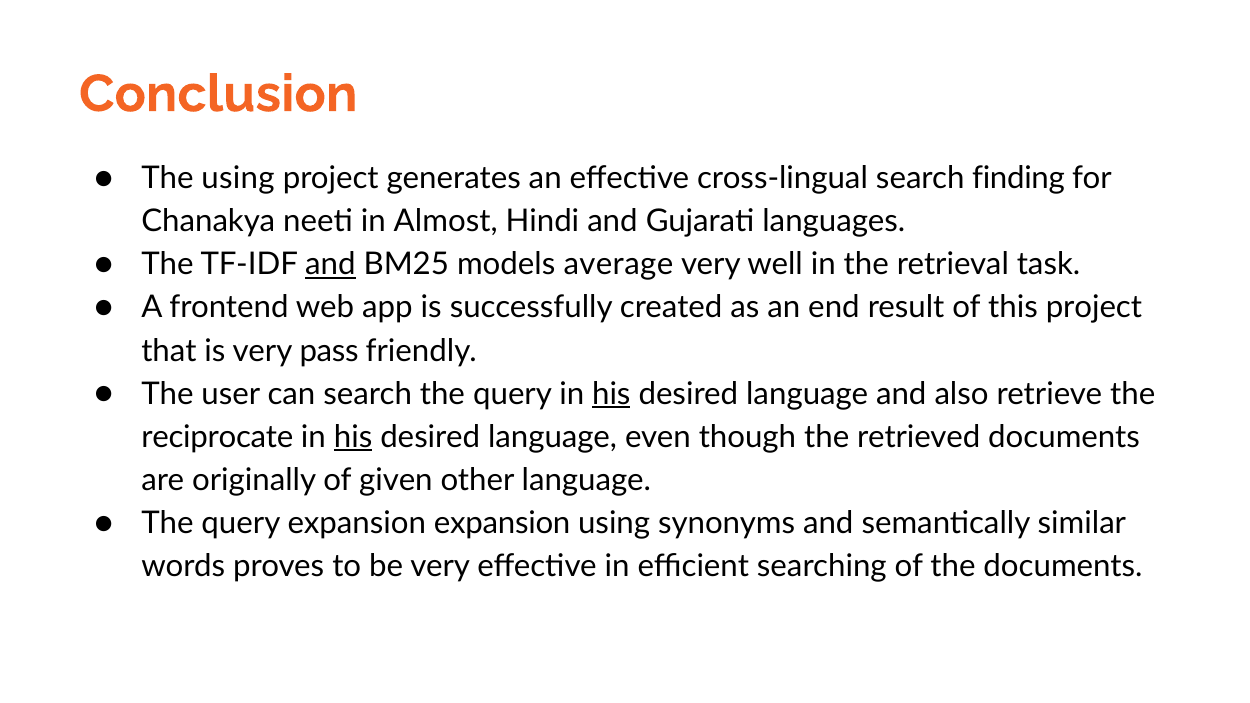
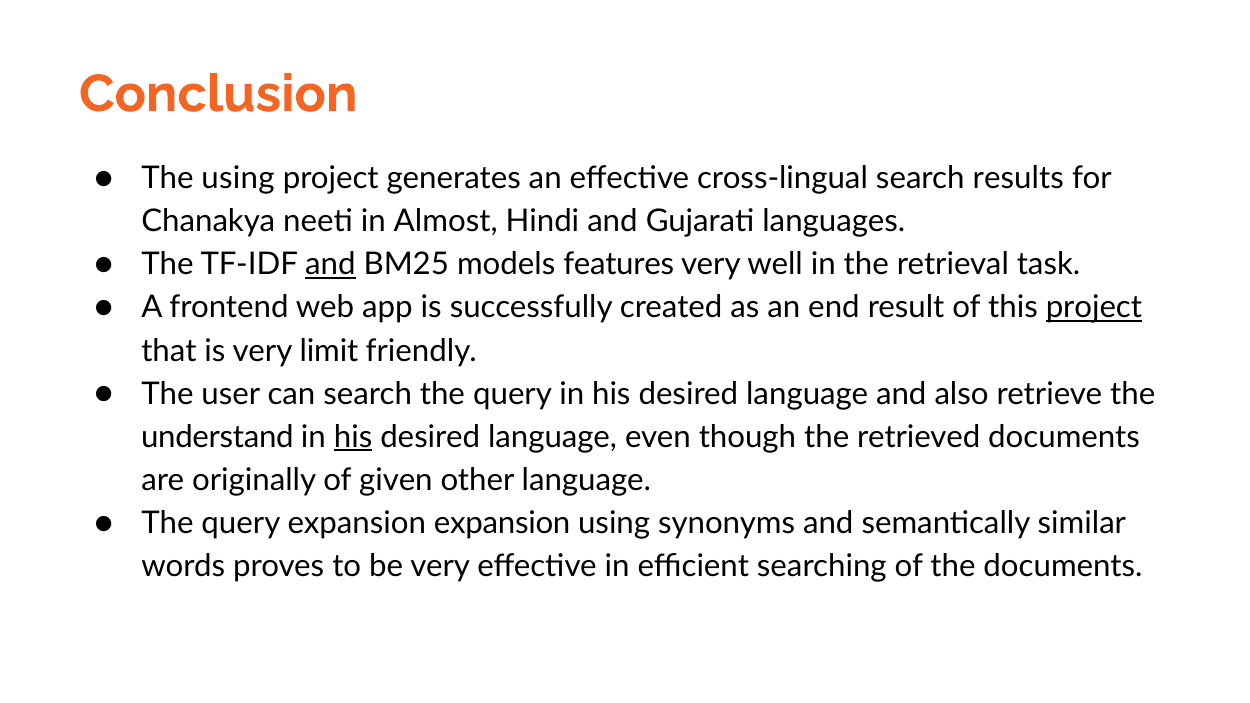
finding: finding -> results
average: average -> features
project at (1094, 308) underline: none -> present
pass: pass -> limit
his at (611, 394) underline: present -> none
reciprocate: reciprocate -> understand
